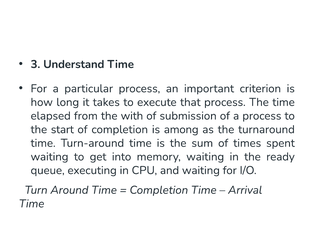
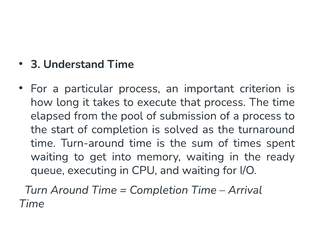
with: with -> pool
among: among -> solved
